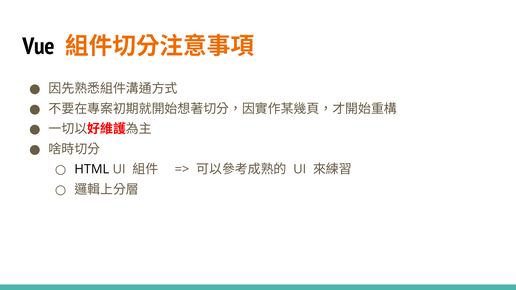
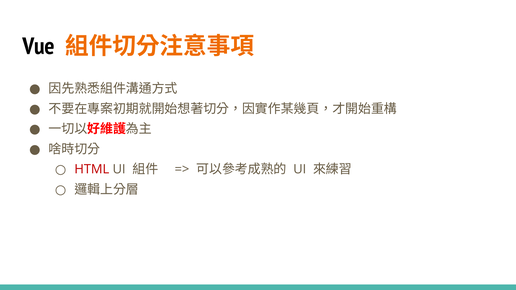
HTML colour: black -> red
